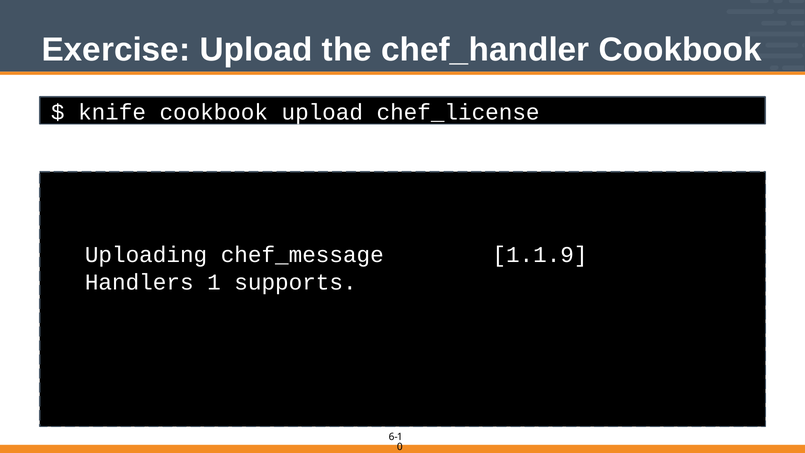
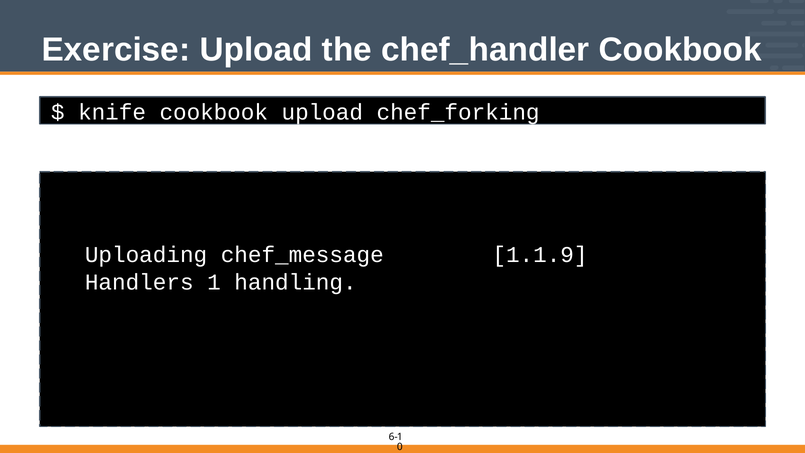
chef_license: chef_license -> chef_forking
supports: supports -> handling
